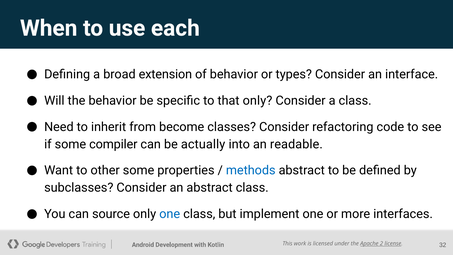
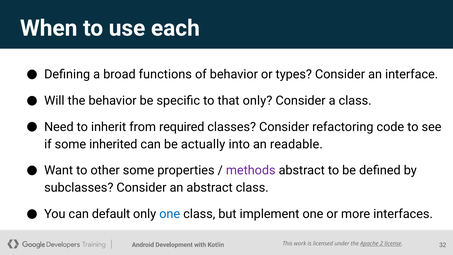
extension: extension -> functions
become: become -> required
compiler: compiler -> inherited
methods colour: blue -> purple
source: source -> default
